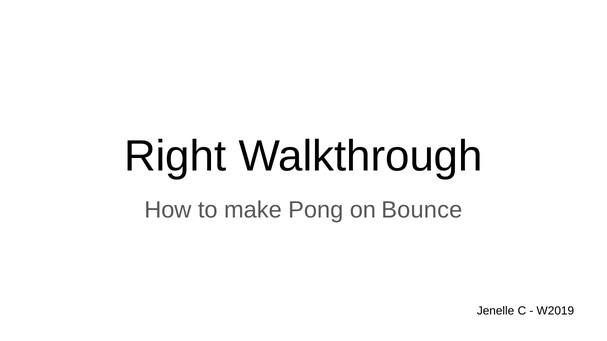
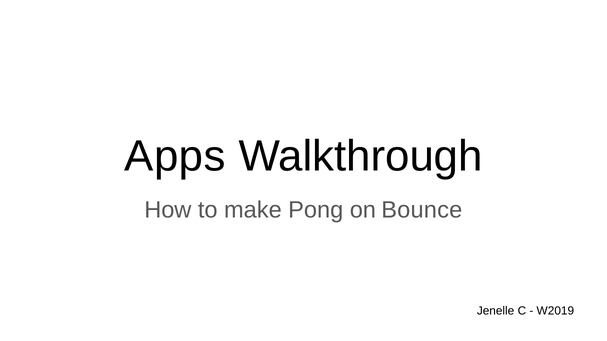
Right: Right -> Apps
